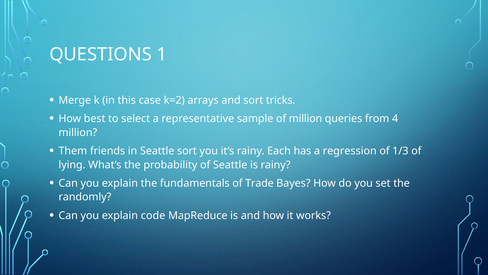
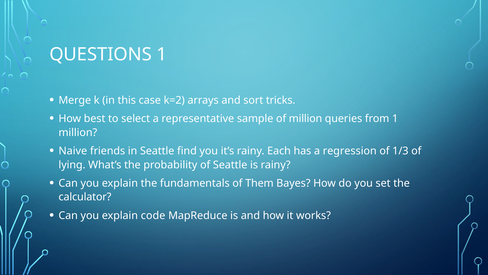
from 4: 4 -> 1
Them: Them -> Naive
Seattle sort: sort -> find
Trade: Trade -> Them
randomly: randomly -> calculator
